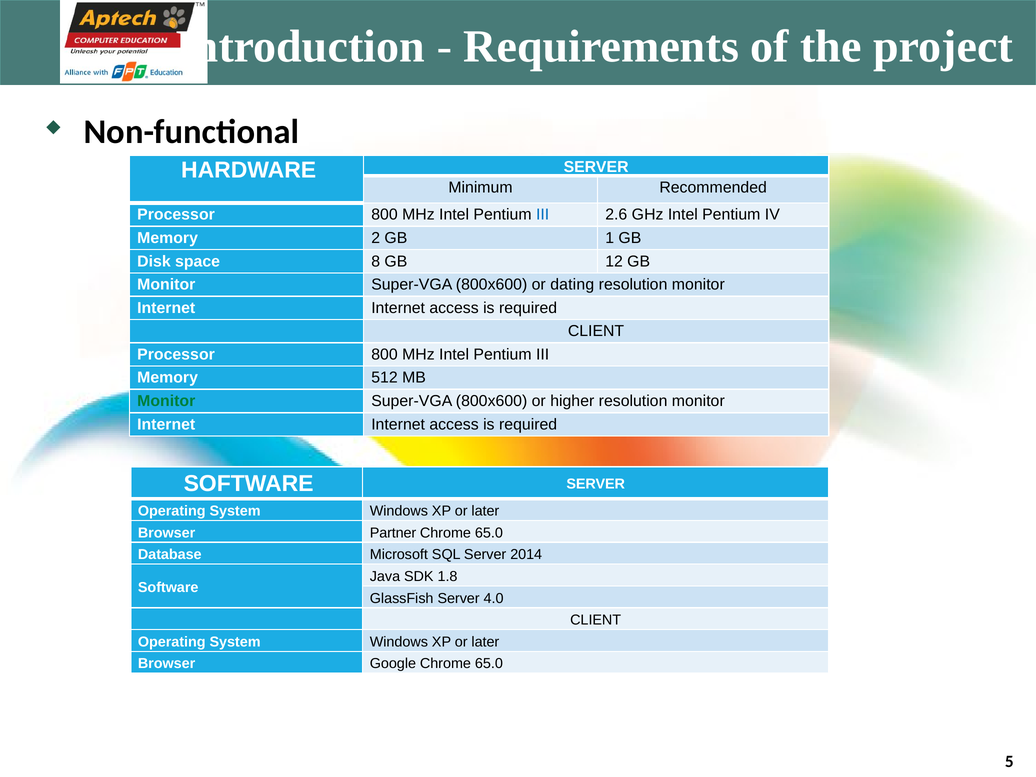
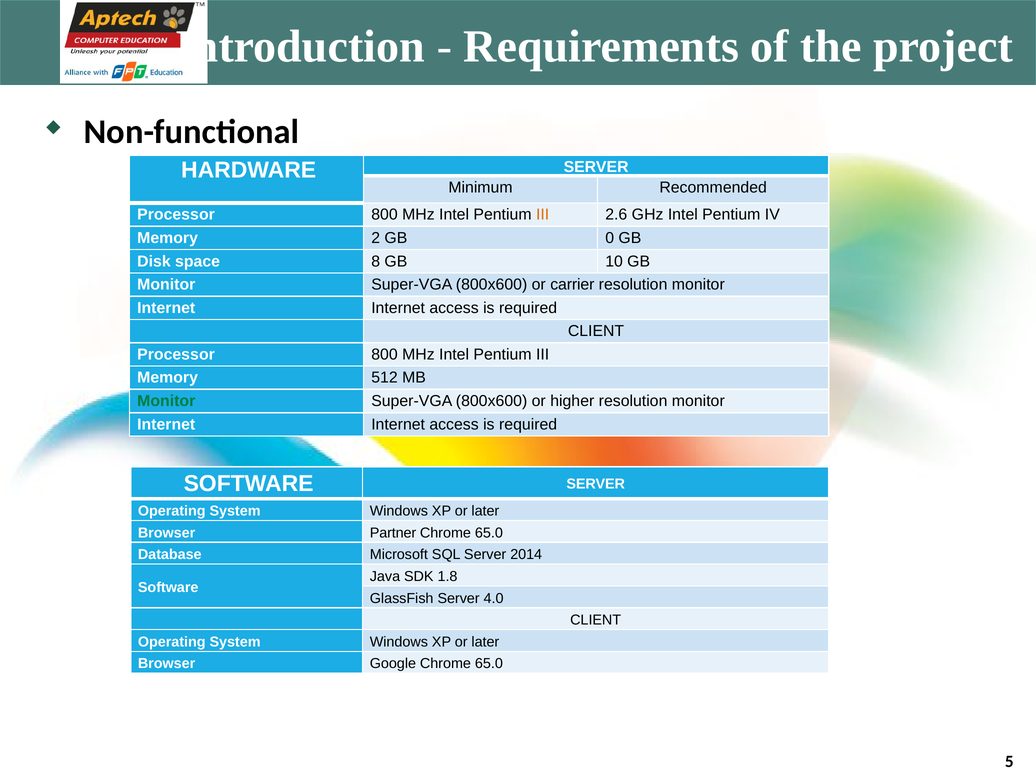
III at (543, 215) colour: blue -> orange
1: 1 -> 0
12: 12 -> 10
dating: dating -> carrier
